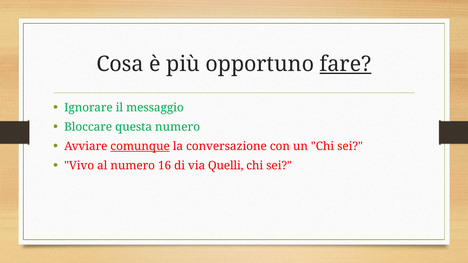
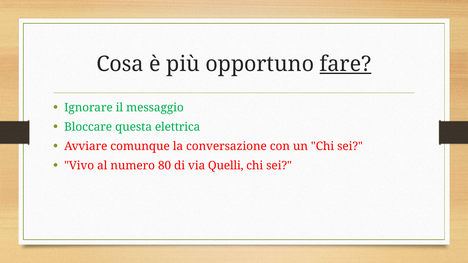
questa numero: numero -> elettrica
comunque underline: present -> none
16: 16 -> 80
